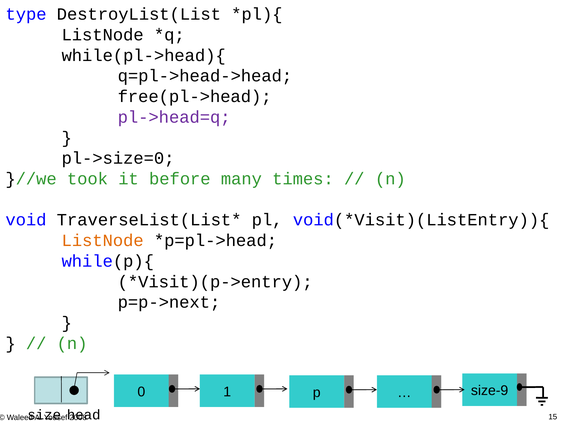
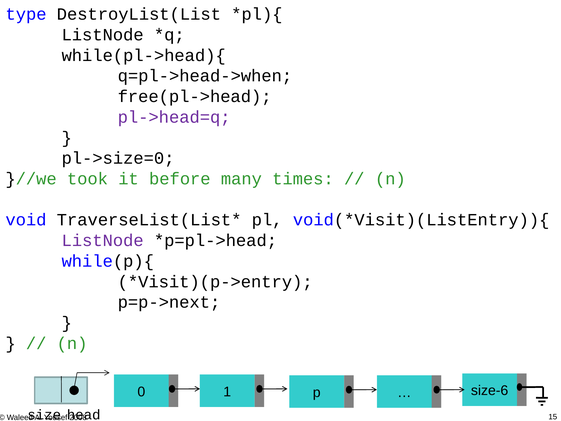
q=pl->head->head: q=pl->head->head -> q=pl->head->when
ListNode at (103, 240) colour: orange -> purple
size-9: size-9 -> size-6
